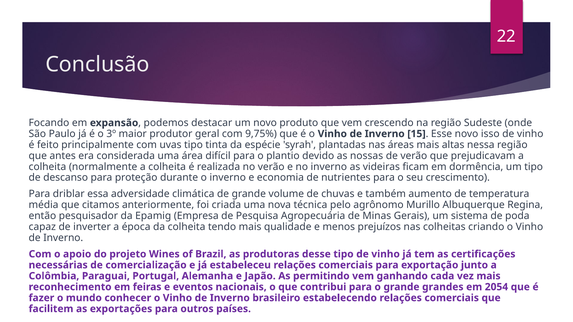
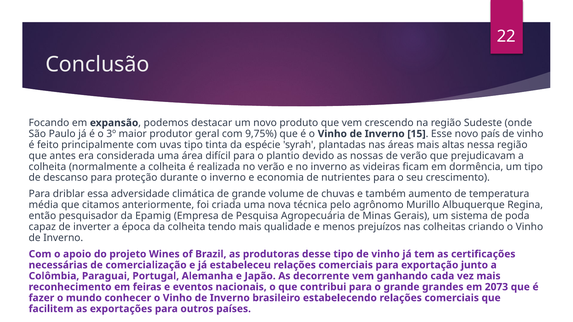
isso: isso -> país
permitindo: permitindo -> decorrente
2054: 2054 -> 2073
